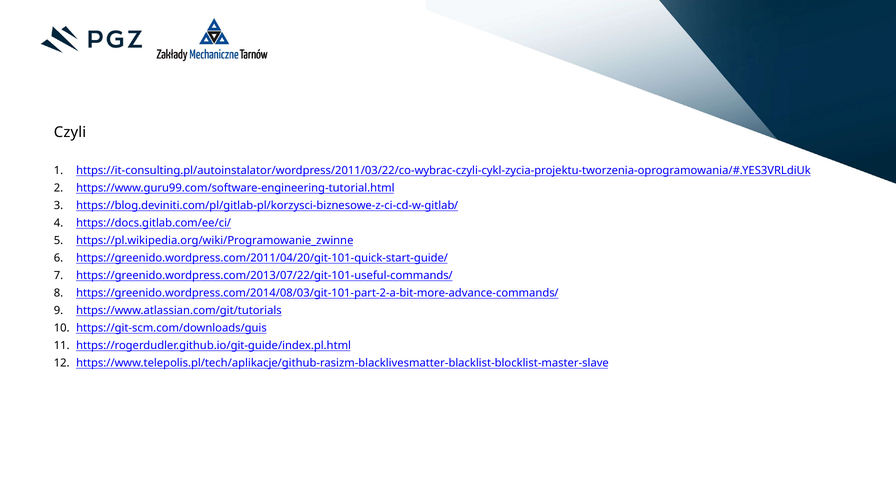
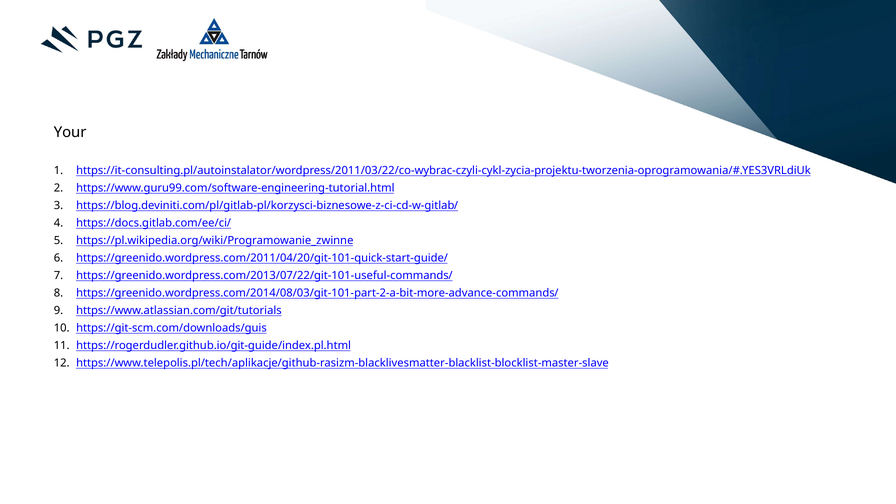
Czyli: Czyli -> Your
